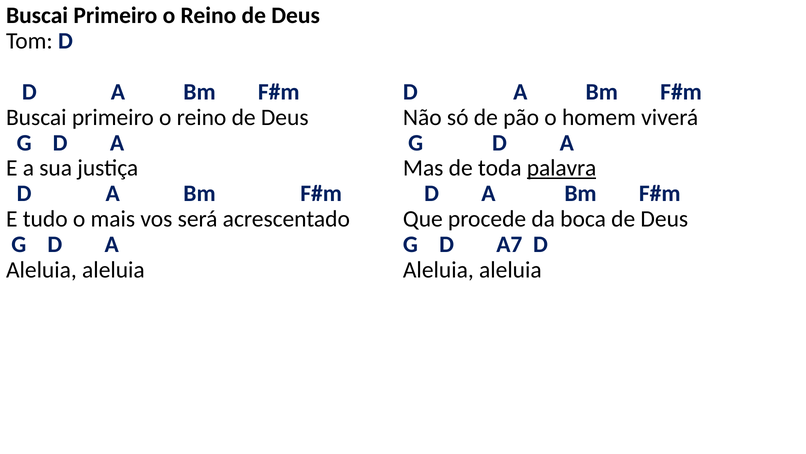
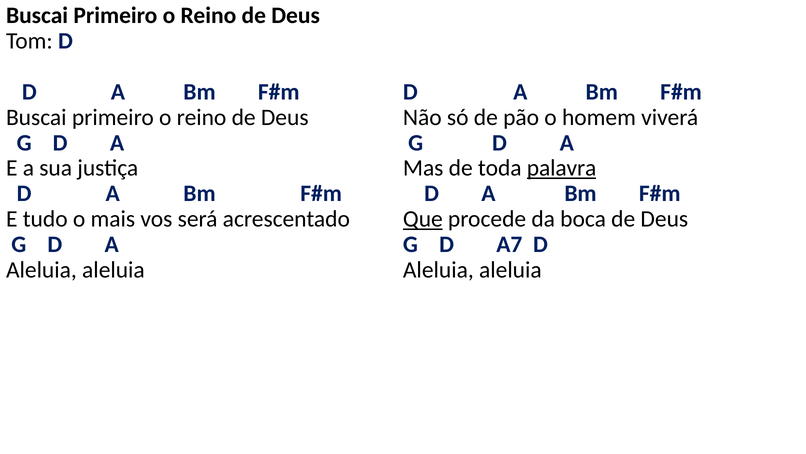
Que underline: none -> present
